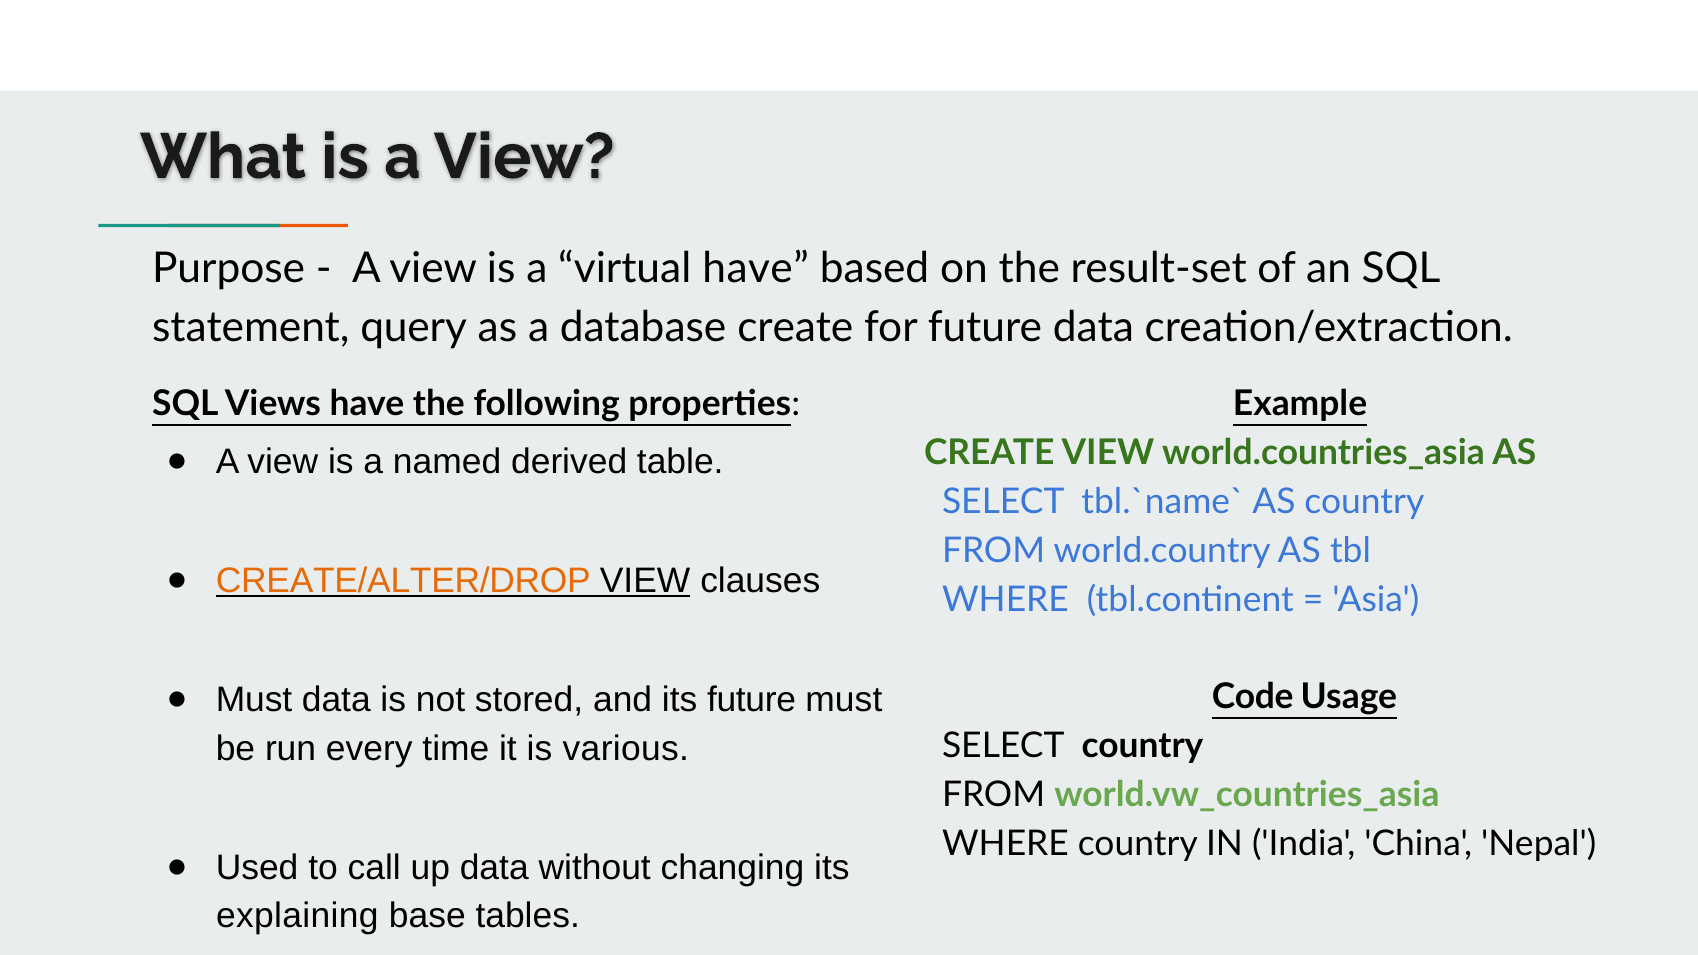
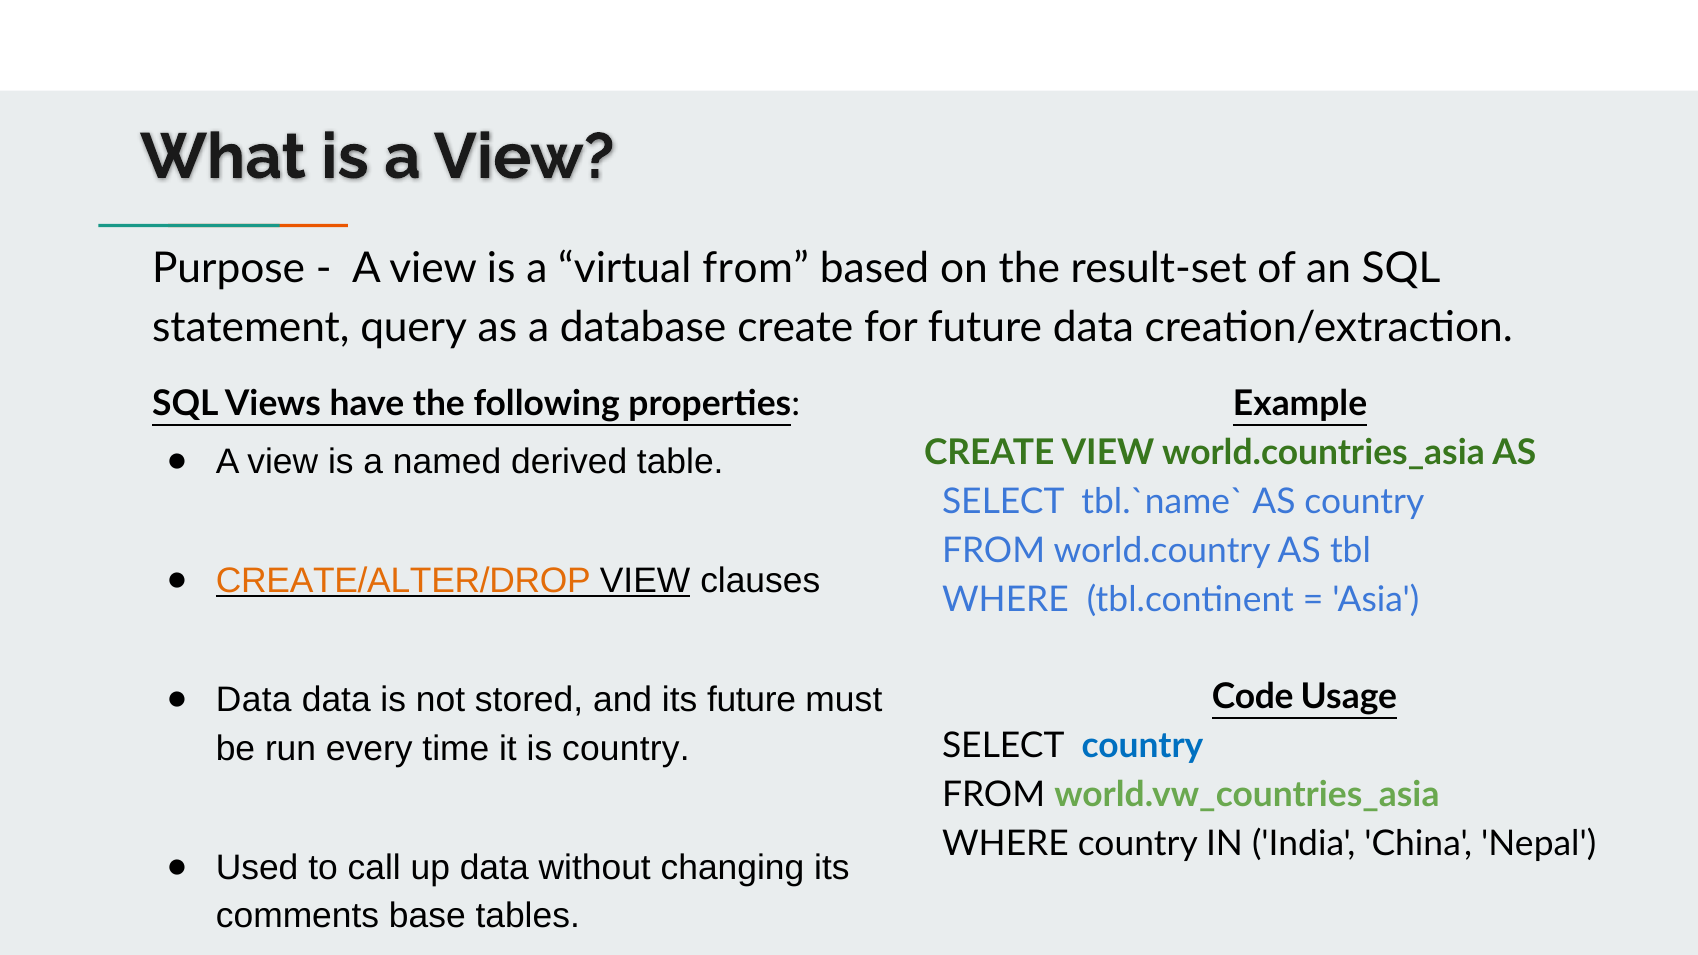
virtual have: have -> from
Must at (254, 700): Must -> Data
is various: various -> country
country at (1142, 746) colour: black -> blue
explaining: explaining -> comments
